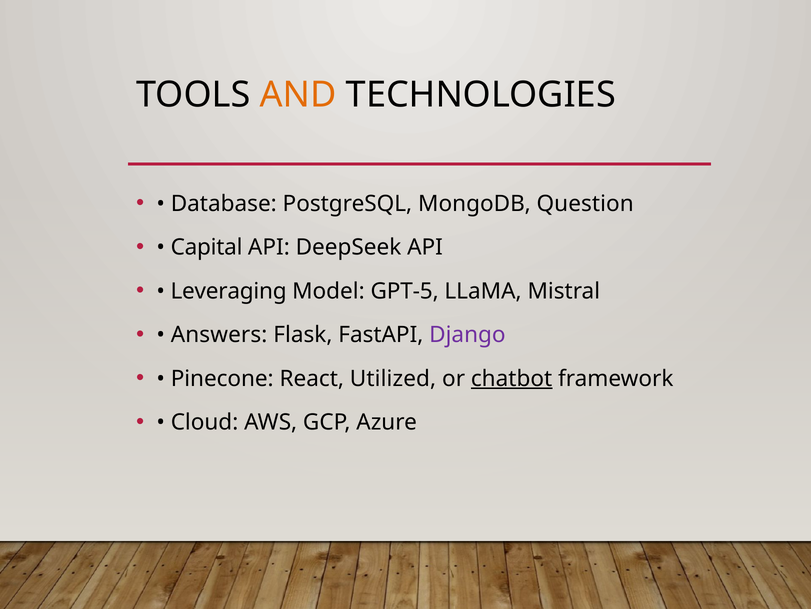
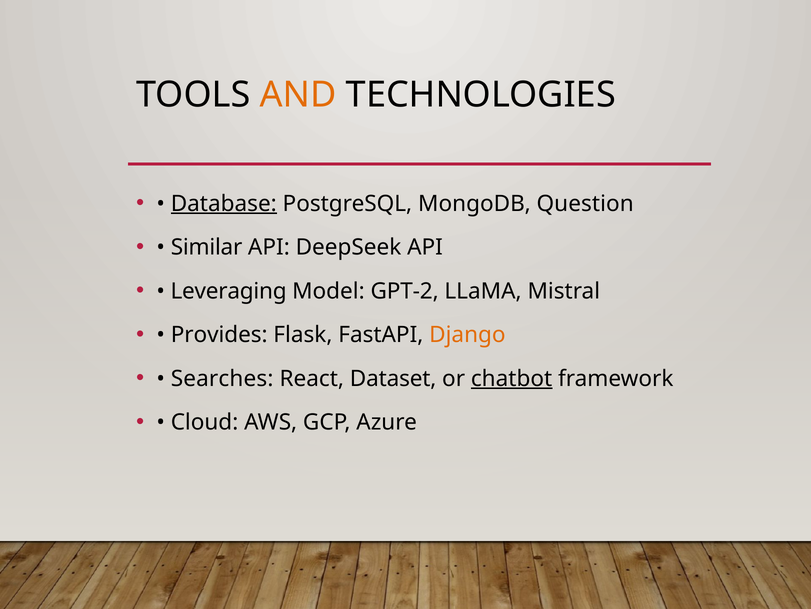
Database underline: none -> present
Capital: Capital -> Similar
GPT-5: GPT-5 -> GPT-2
Answers: Answers -> Provides
Django colour: purple -> orange
Pinecone: Pinecone -> Searches
Utilized: Utilized -> Dataset
